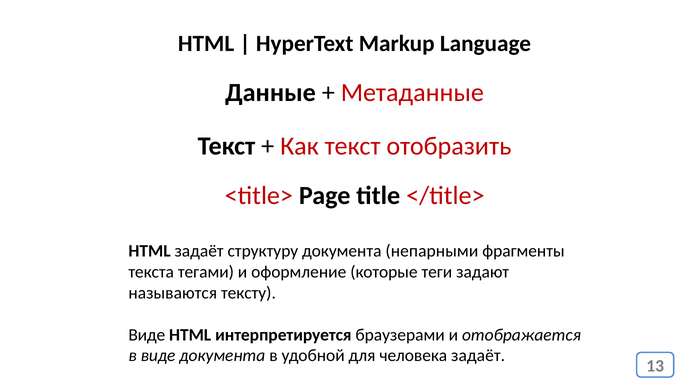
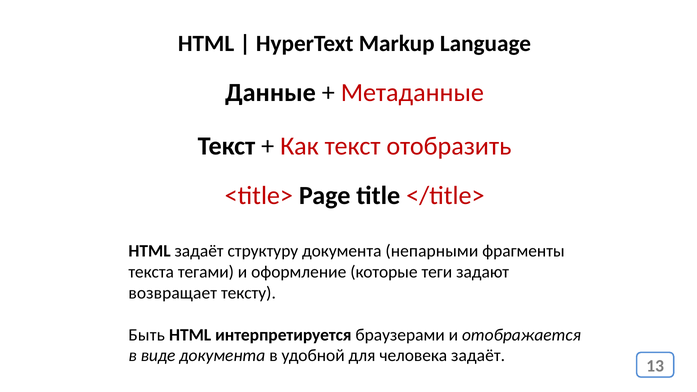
называются: называются -> возвращает
Виде at (147, 335): Виде -> Быть
